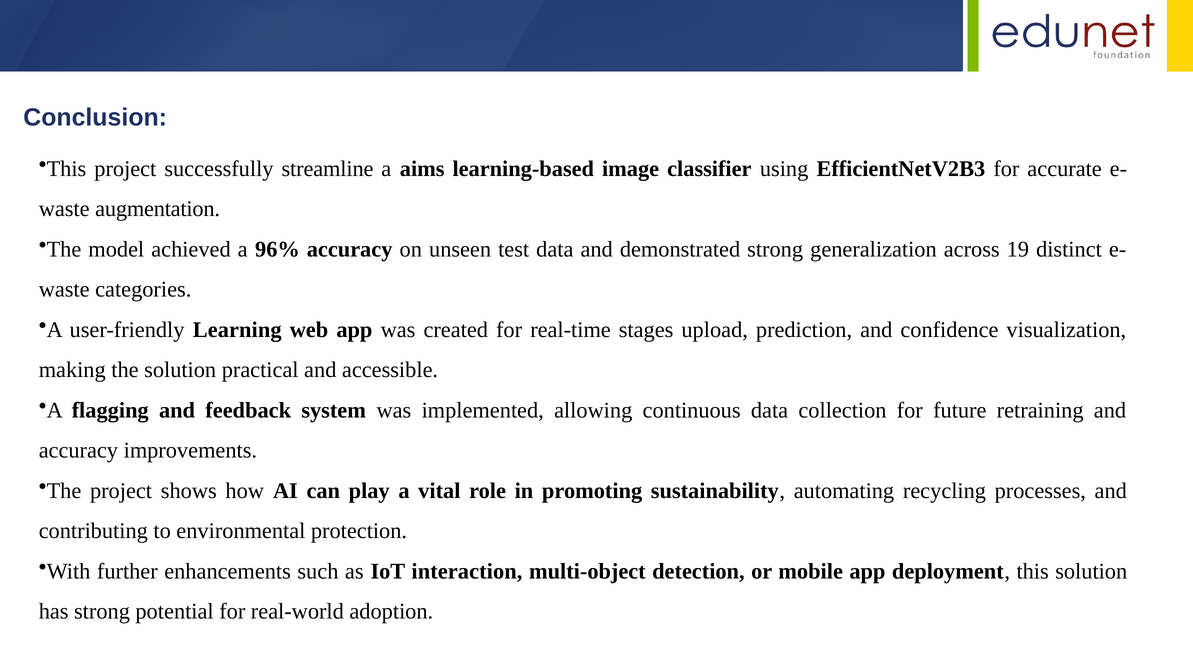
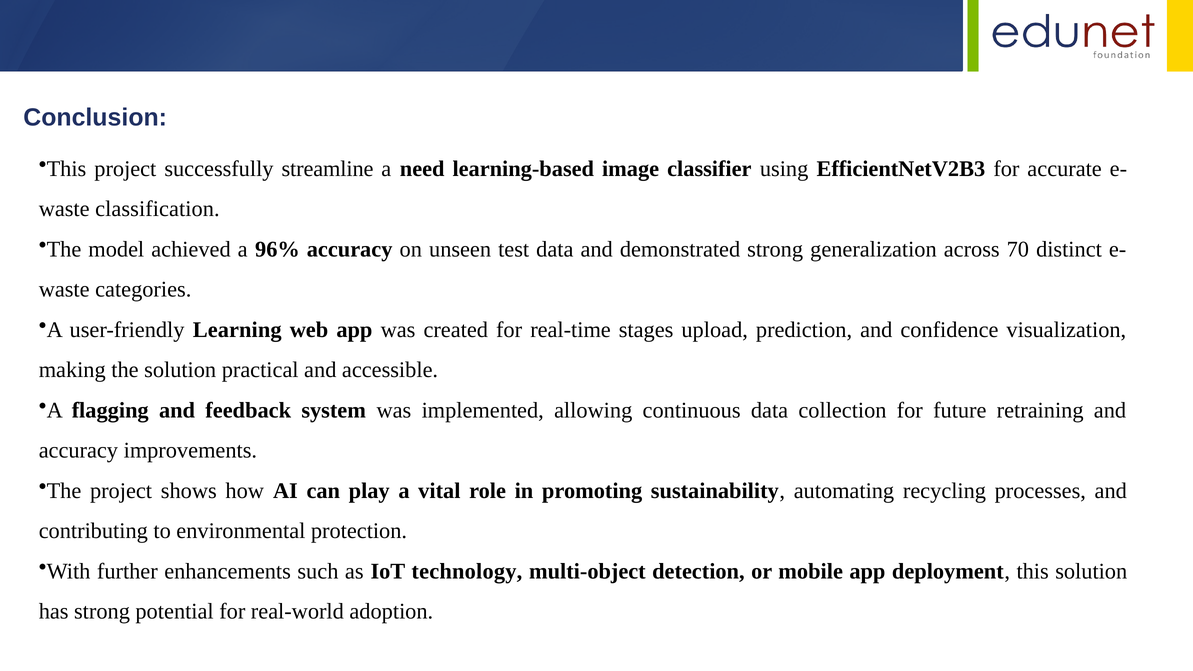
aims: aims -> need
augmentation: augmentation -> classification
19: 19 -> 70
interaction: interaction -> technology
